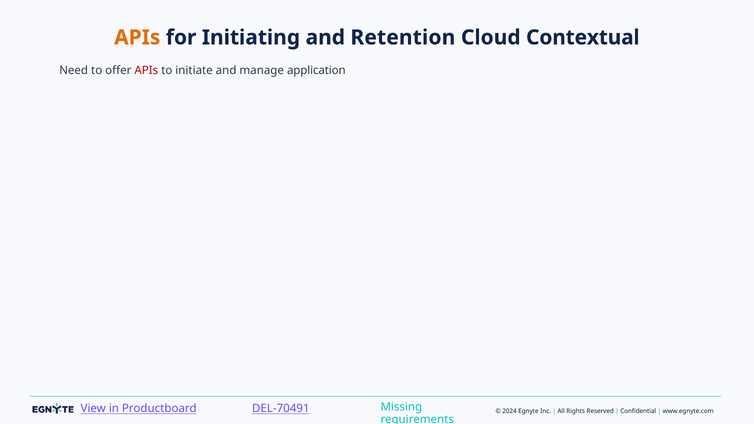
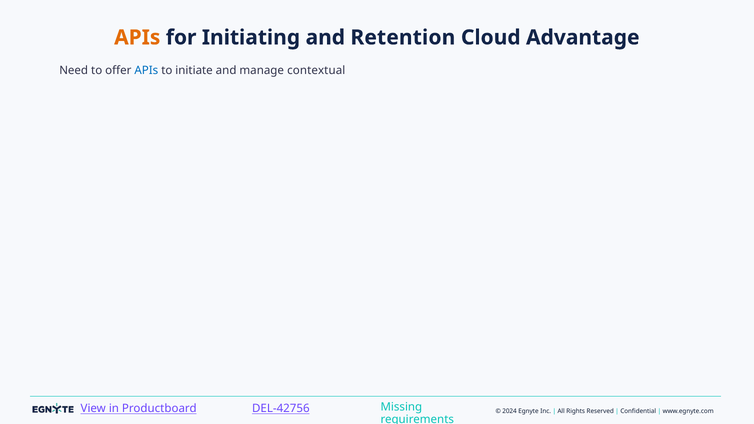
Contextual: Contextual -> Advantage
APIs at (146, 71) colour: red -> blue
application: application -> contextual
DEL-70491: DEL-70491 -> DEL-42756
